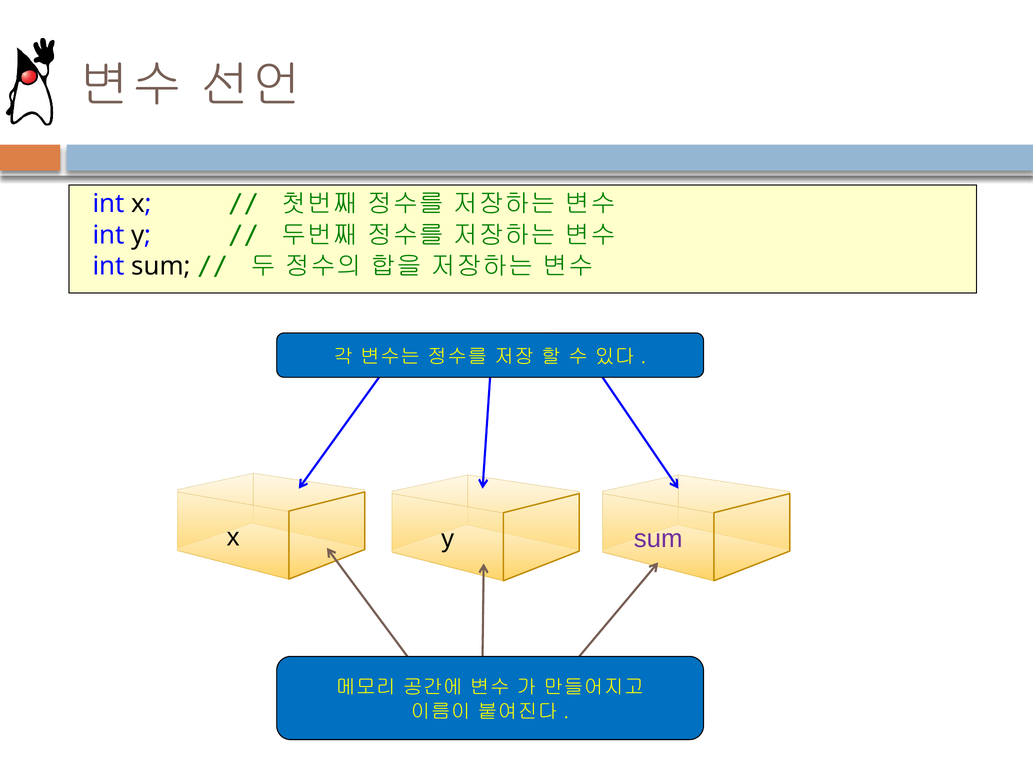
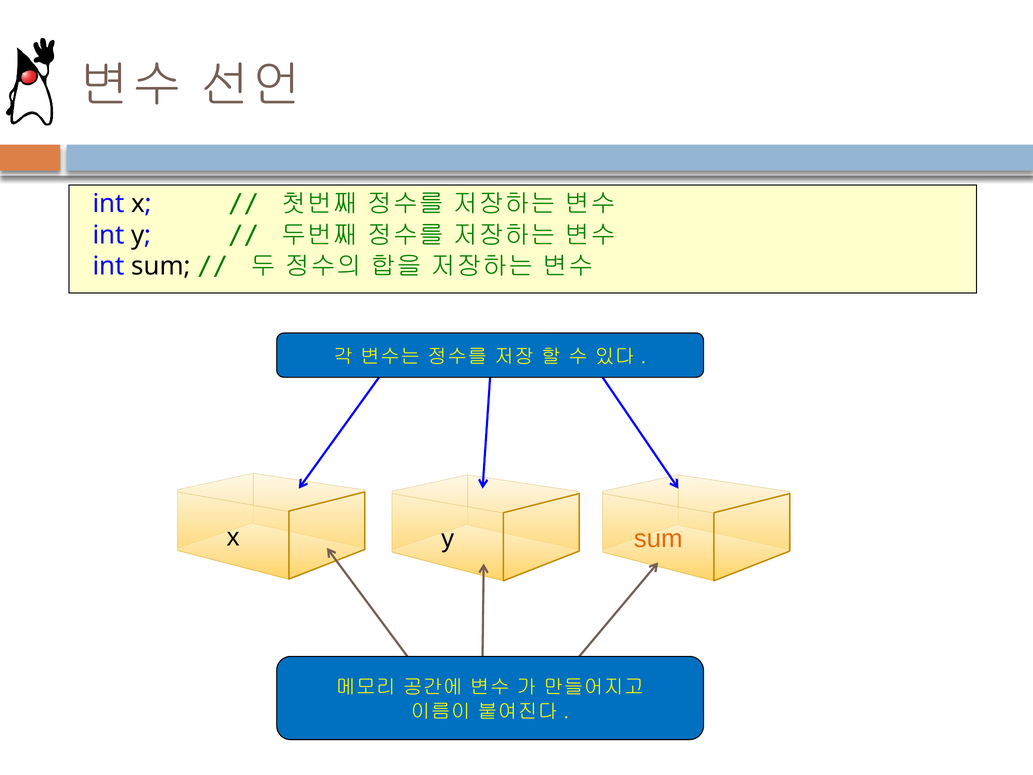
sum at (658, 539) colour: purple -> orange
